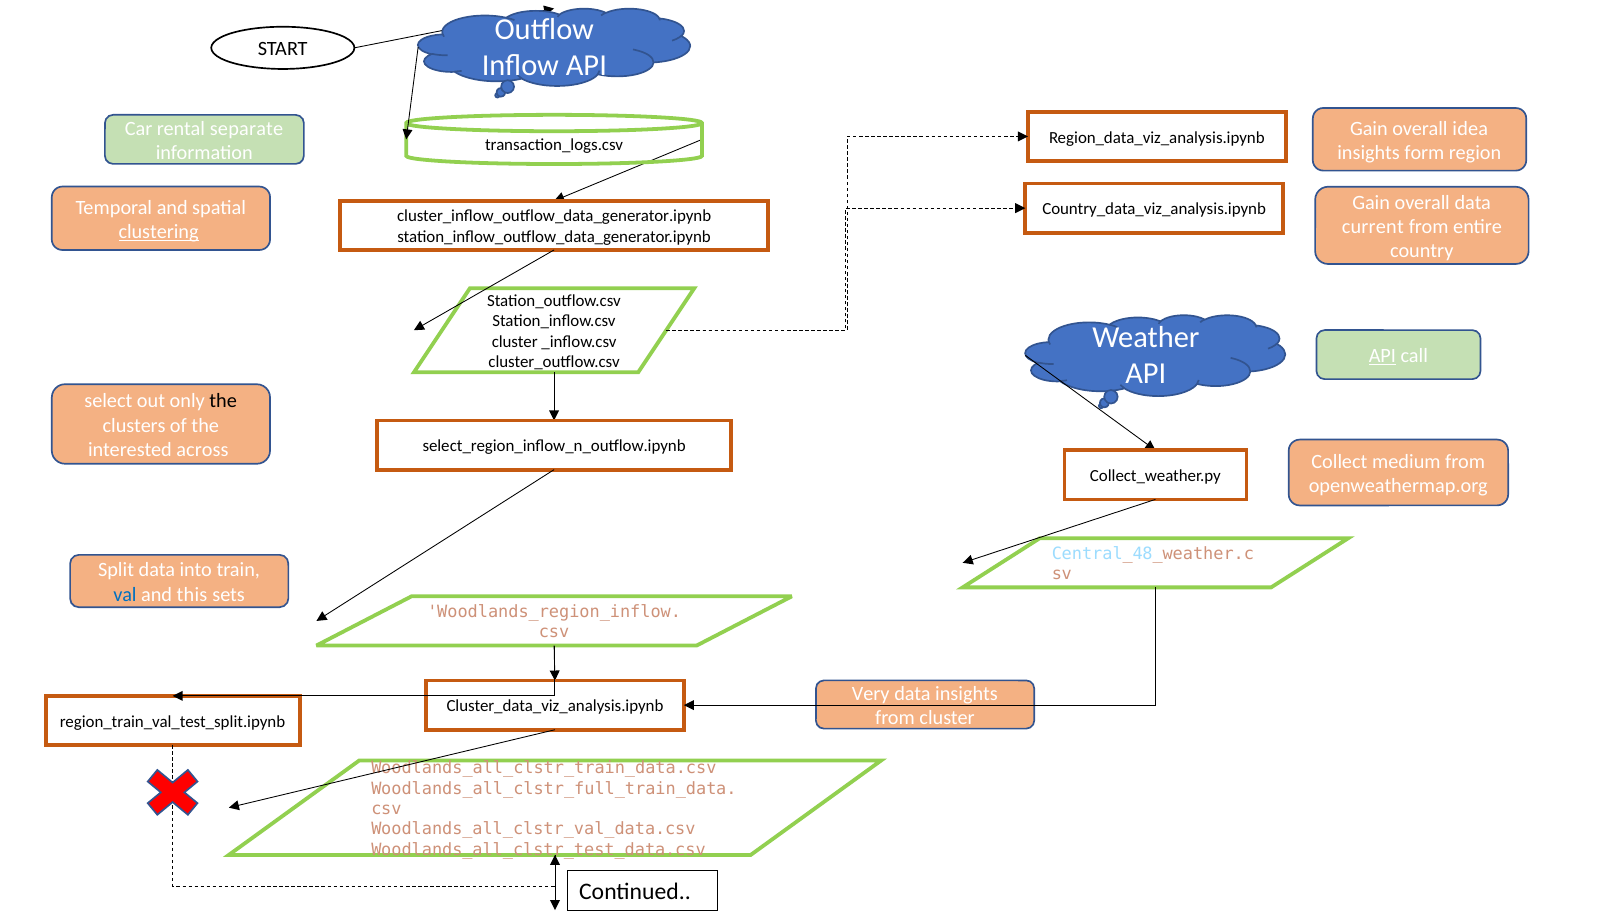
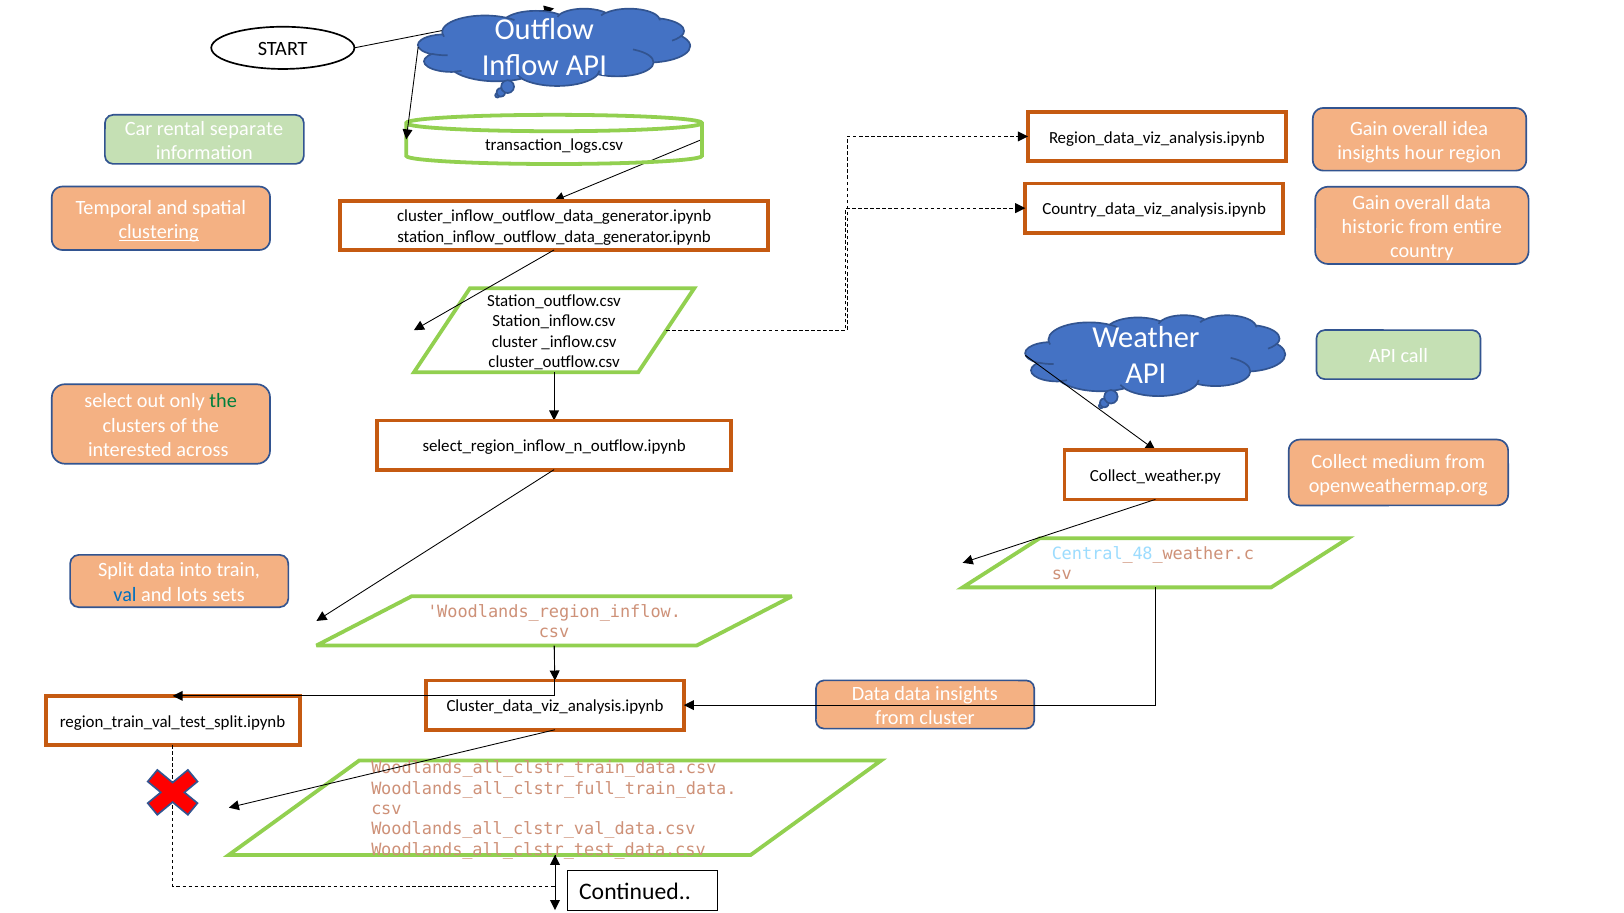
form: form -> hour
current: current -> historic
API at (1382, 356) underline: present -> none
the at (223, 401) colour: black -> green
this: this -> lots
Very at (871, 694): Very -> Data
